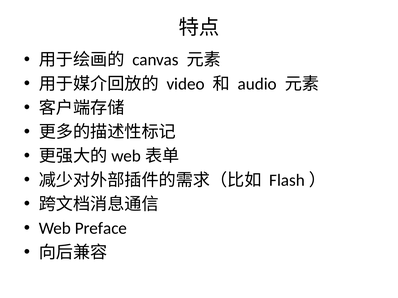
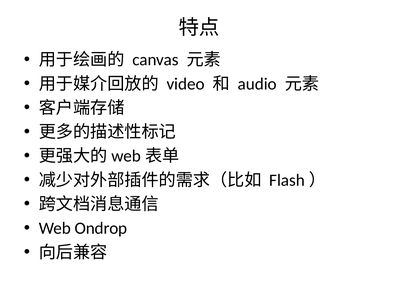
Preface: Preface -> Ondrop
